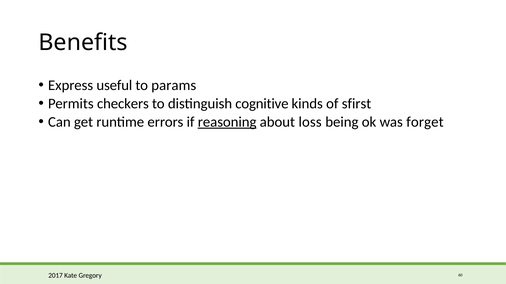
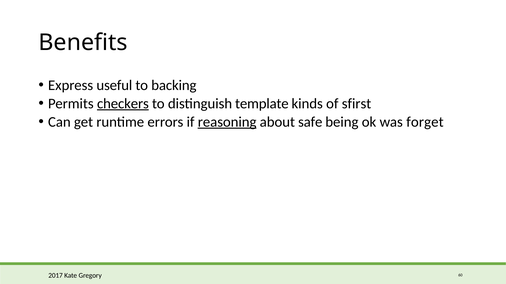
params: params -> backing
checkers underline: none -> present
cognitive: cognitive -> template
loss: loss -> safe
